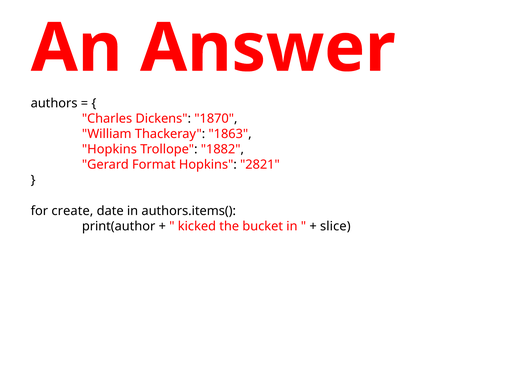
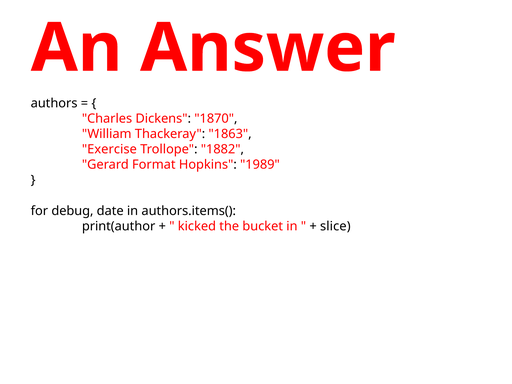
Hopkins at (109, 149): Hopkins -> Exercise
2821: 2821 -> 1989
create: create -> debug
